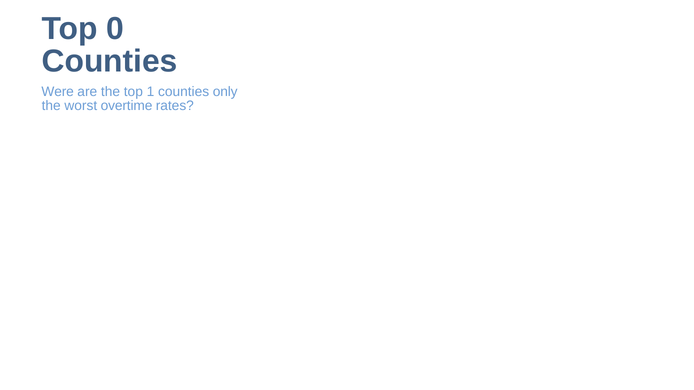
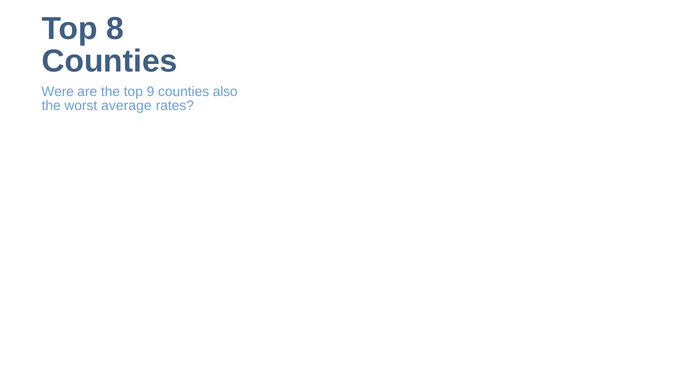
0: 0 -> 8
1: 1 -> 9
only: only -> also
overtime: overtime -> average
